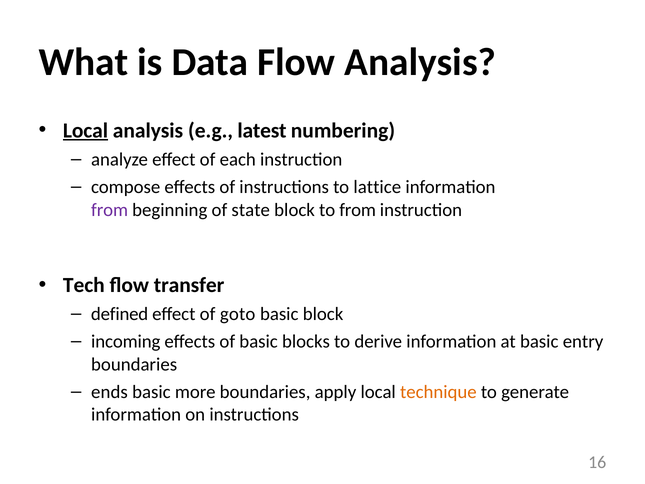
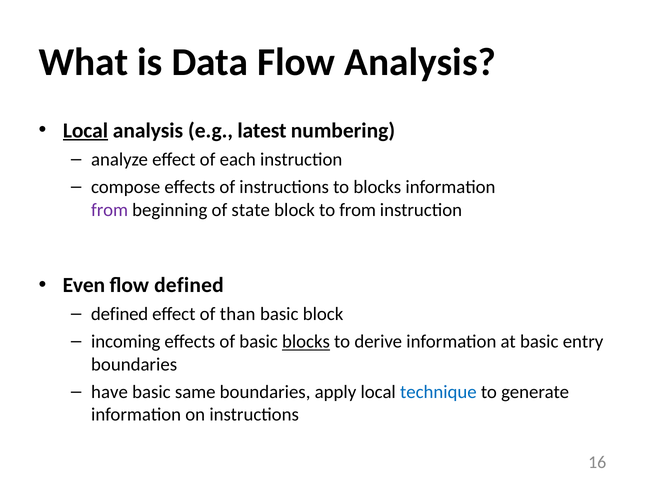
to lattice: lattice -> blocks
Tech: Tech -> Even
flow transfer: transfer -> defined
goto: goto -> than
blocks at (306, 342) underline: none -> present
ends: ends -> have
more: more -> same
technique colour: orange -> blue
